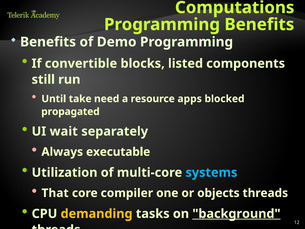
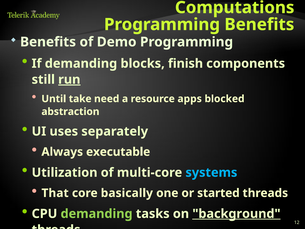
If convertible: convertible -> demanding
listed: listed -> finish
run underline: none -> present
propagated: propagated -> abstraction
wait: wait -> uses
compiler: compiler -> basically
objects: objects -> started
demanding at (97, 214) colour: yellow -> light green
